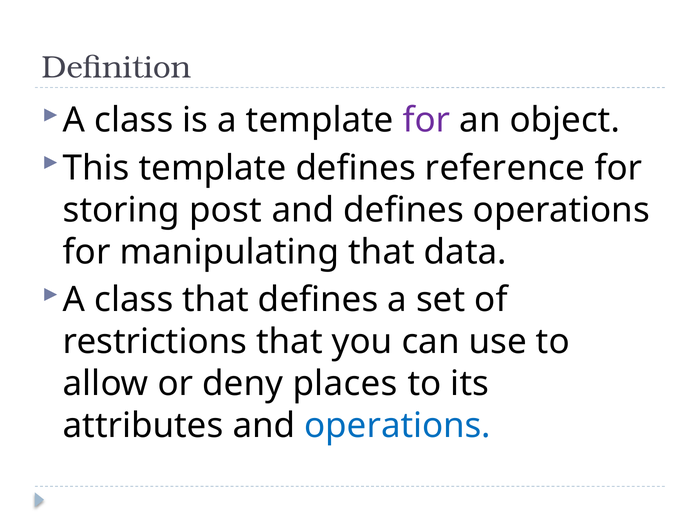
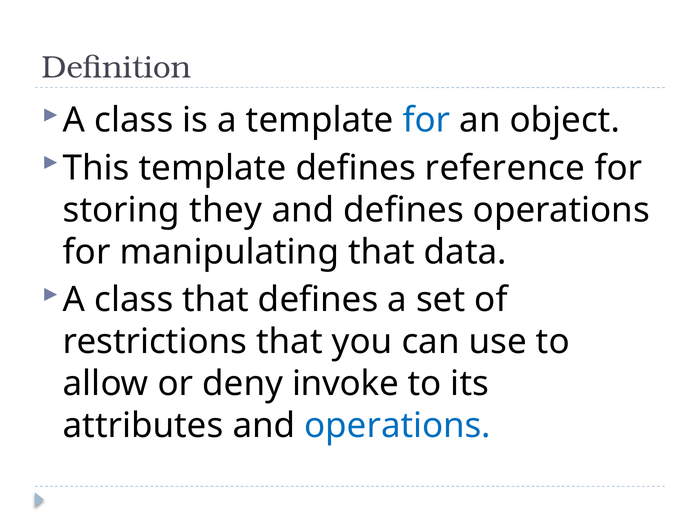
for at (426, 120) colour: purple -> blue
post: post -> they
places: places -> invoke
